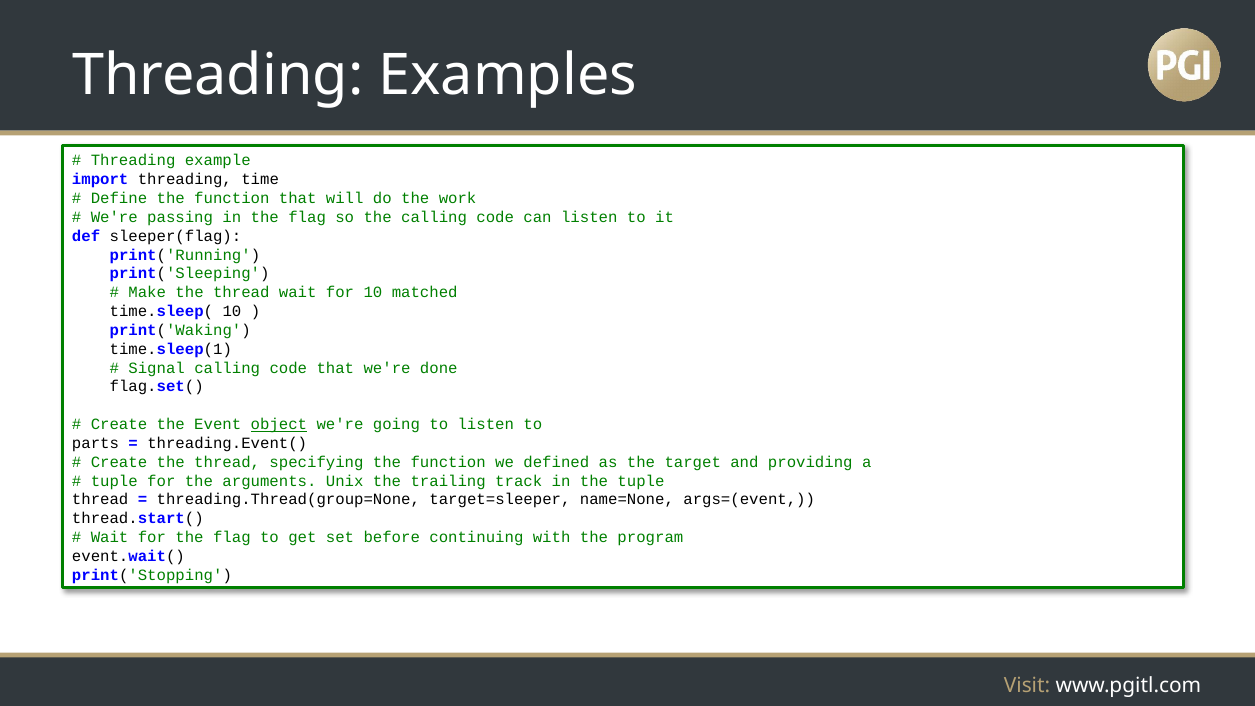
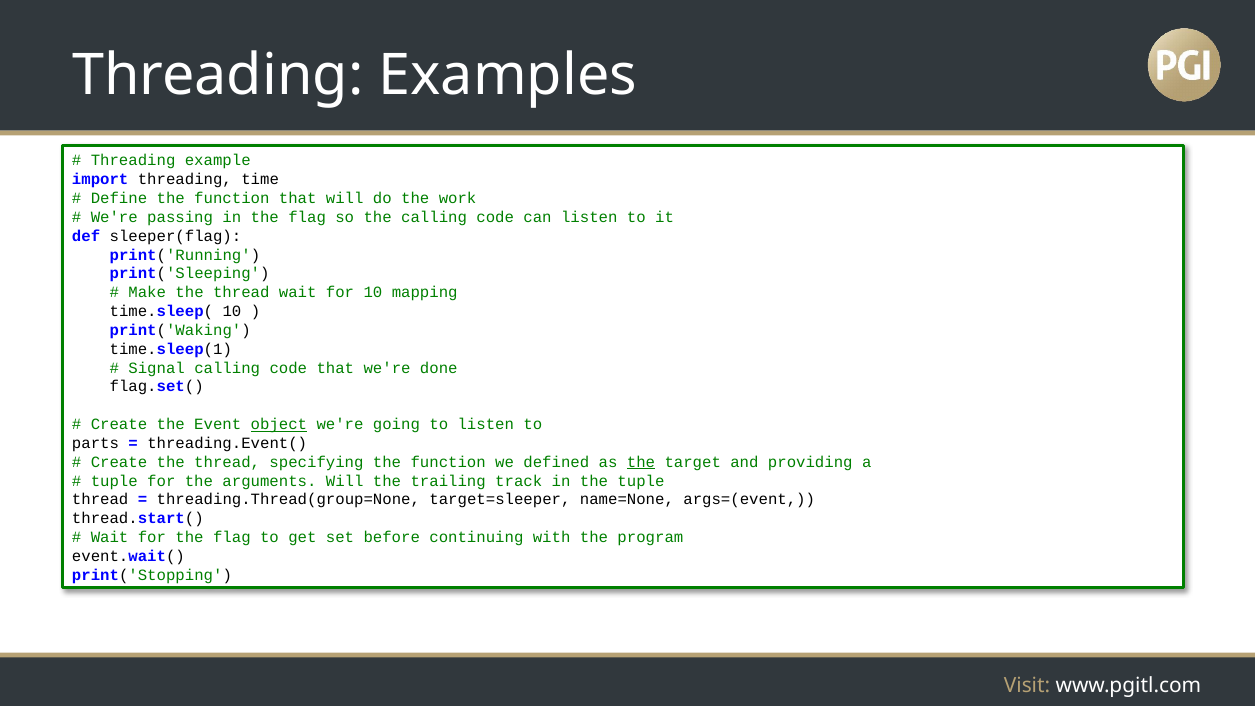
matched: matched -> mapping
the at (641, 462) underline: none -> present
arguments Unix: Unix -> Will
